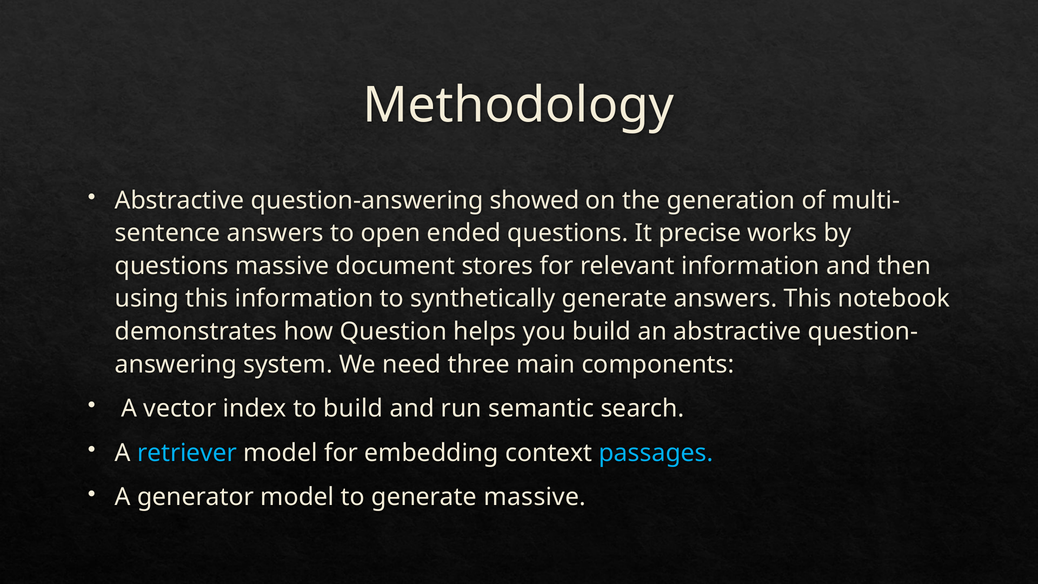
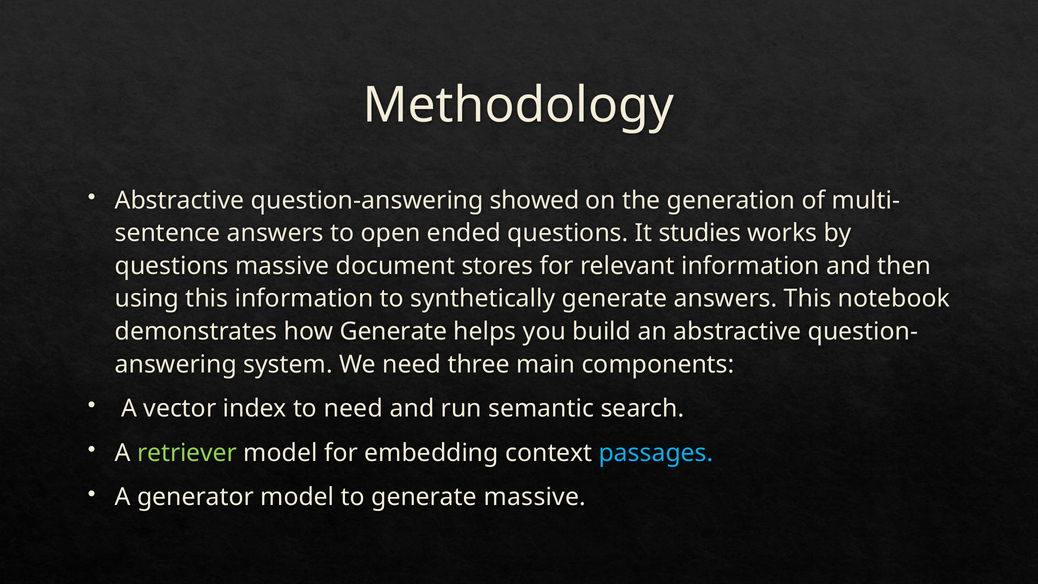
precise: precise -> studies
how Question: Question -> Generate
to build: build -> need
retriever colour: light blue -> light green
